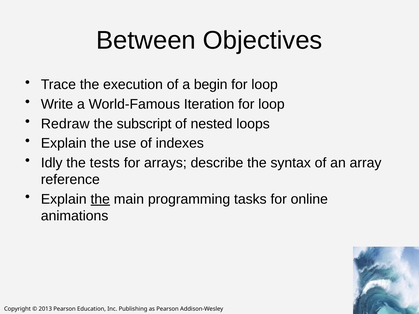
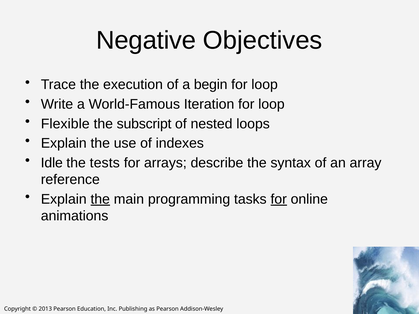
Between: Between -> Negative
Redraw: Redraw -> Flexible
Idly: Idly -> Idle
for at (279, 199) underline: none -> present
